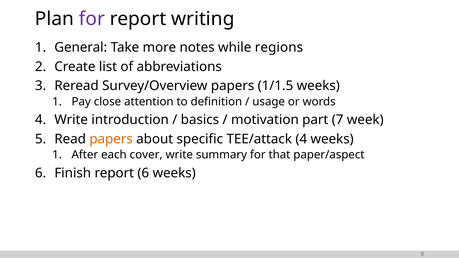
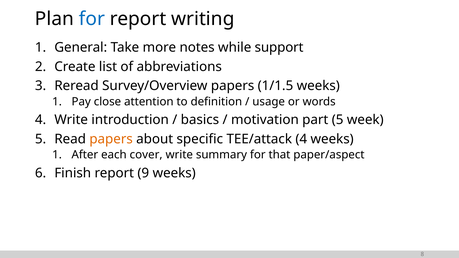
for at (92, 19) colour: purple -> blue
regions: regions -> support
part 7: 7 -> 5
report 6: 6 -> 9
